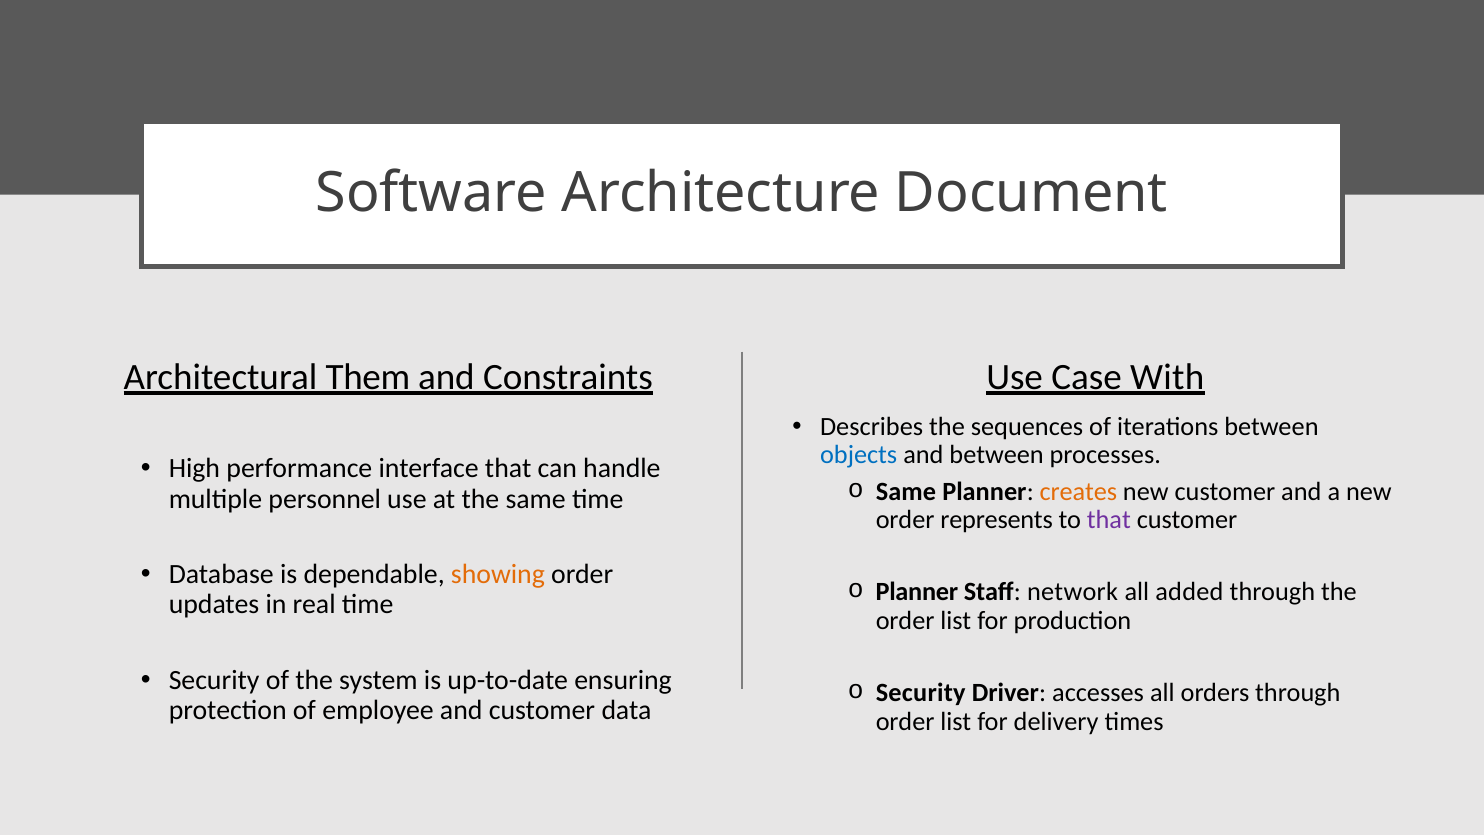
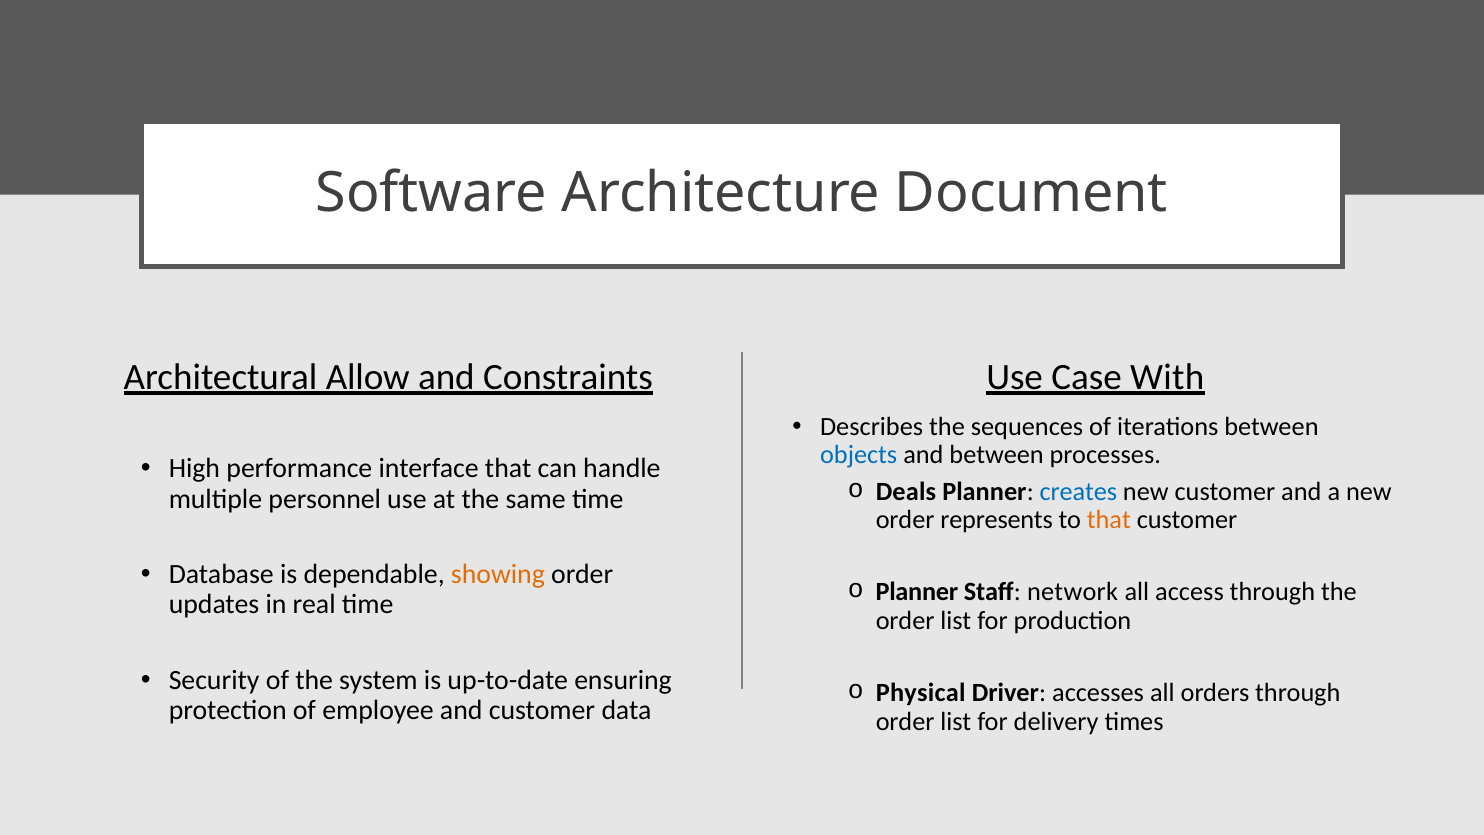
Them: Them -> Allow
Same at (906, 491): Same -> Deals
creates colour: orange -> blue
that at (1109, 520) colour: purple -> orange
added: added -> access
Security at (921, 693): Security -> Physical
